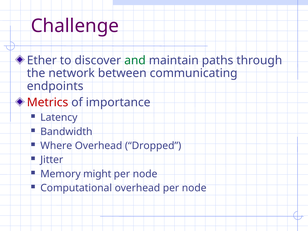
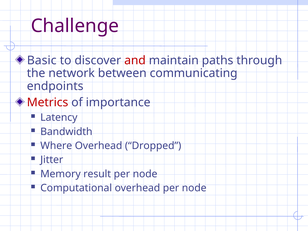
Ether: Ether -> Basic
and colour: green -> red
might: might -> result
